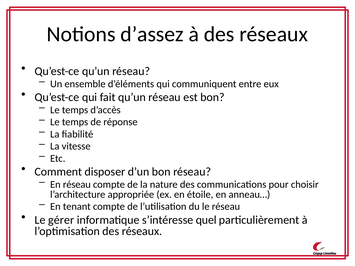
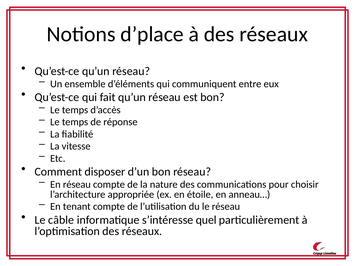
d’assez: d’assez -> d’place
gérer: gérer -> câble
